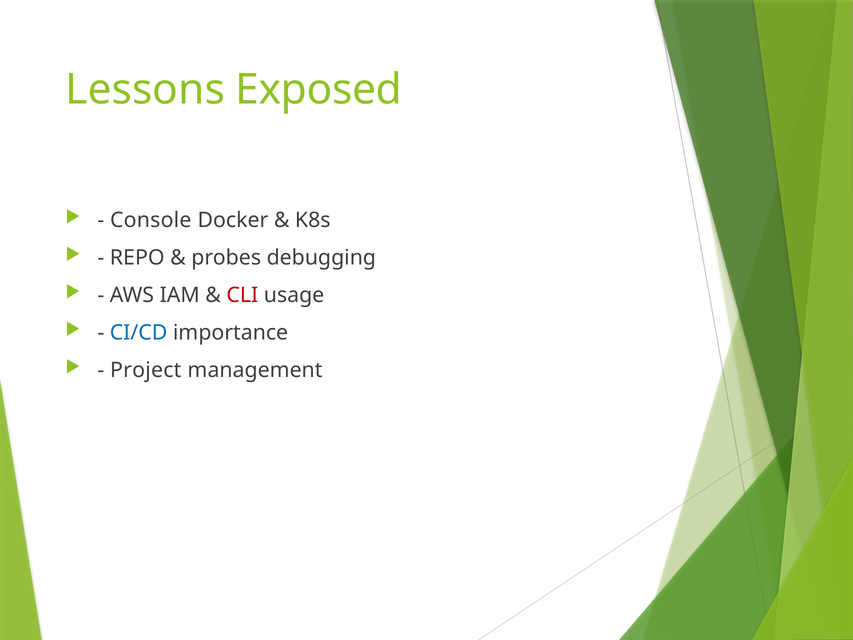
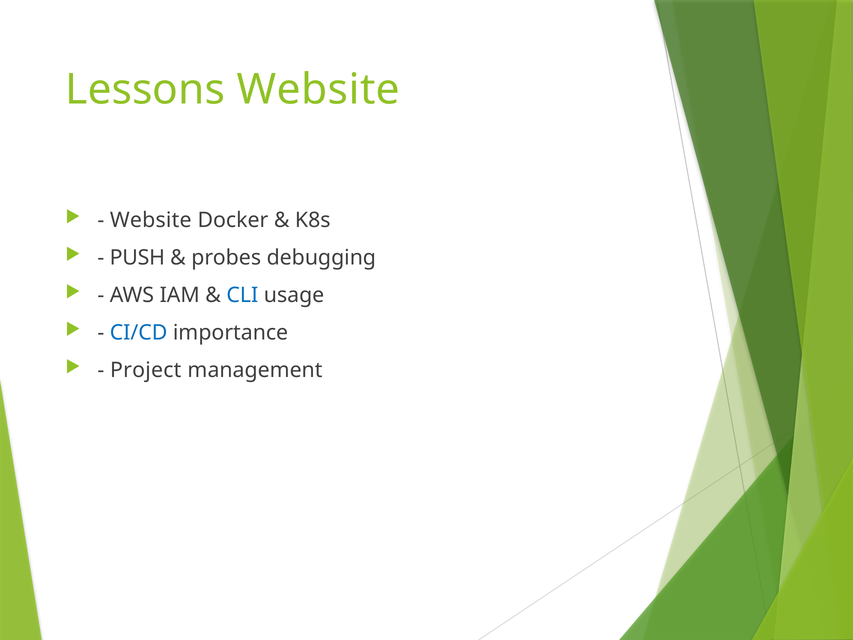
Lessons Exposed: Exposed -> Website
Console at (151, 220): Console -> Website
REPO: REPO -> PUSH
CLI colour: red -> blue
